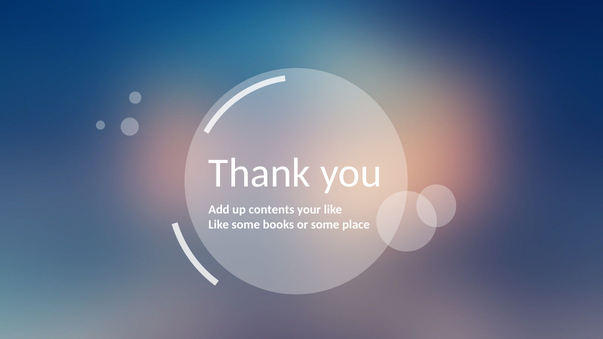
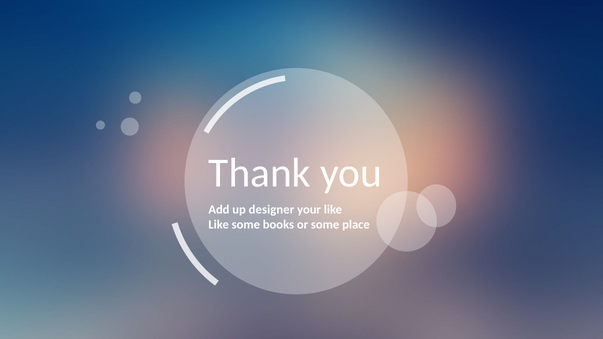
contents: contents -> designer
